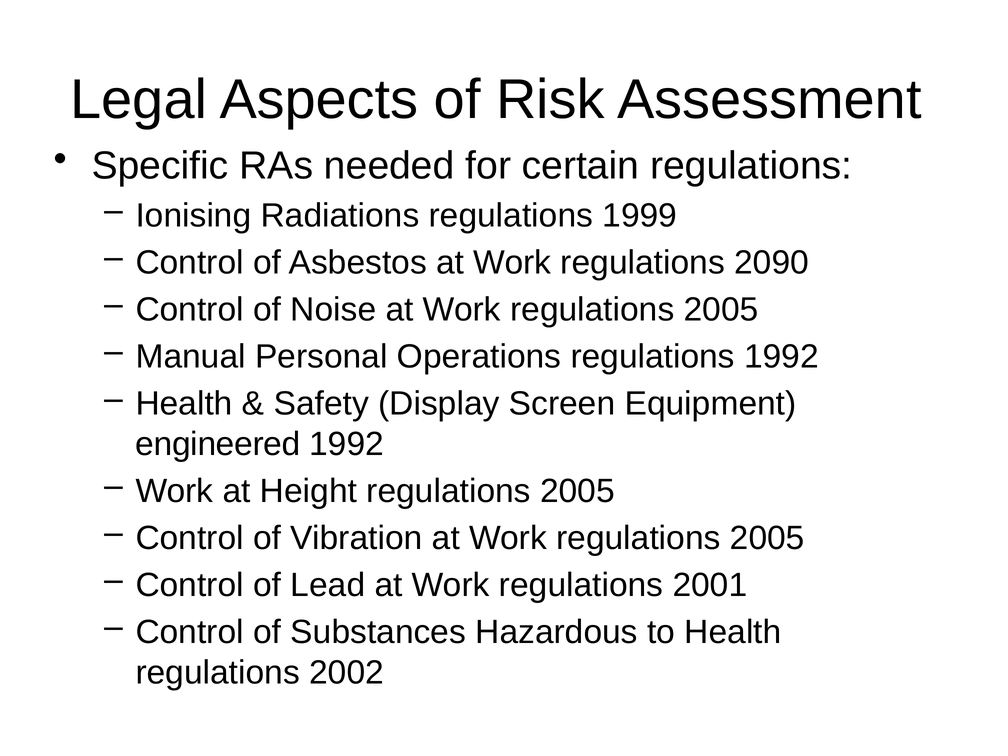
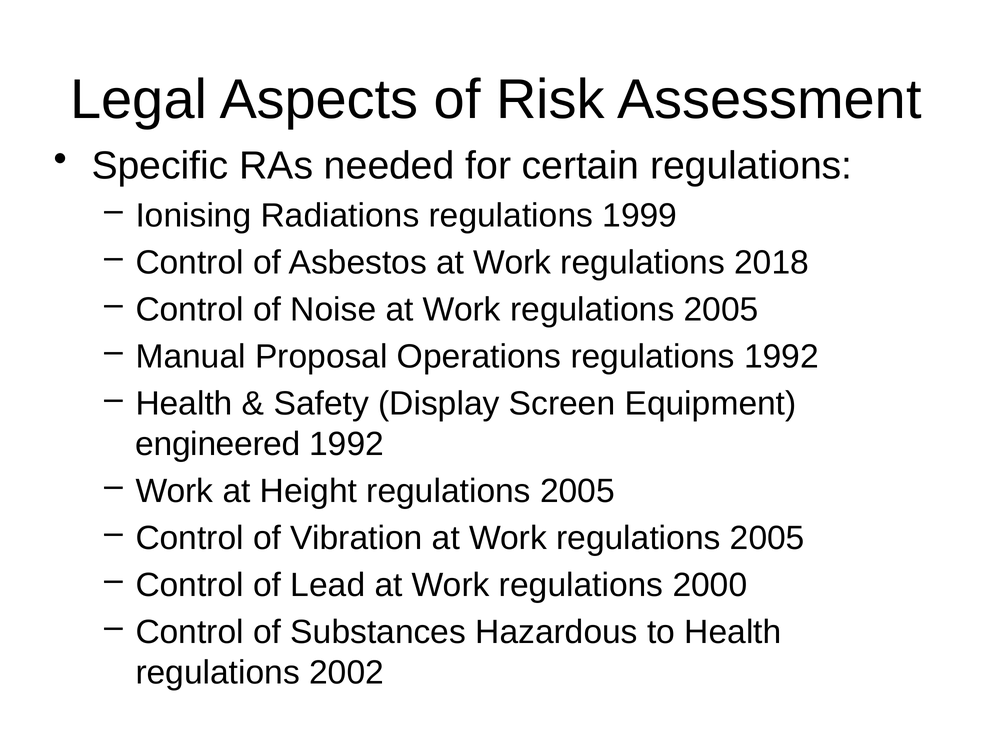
2090: 2090 -> 2018
Personal: Personal -> Proposal
2001: 2001 -> 2000
